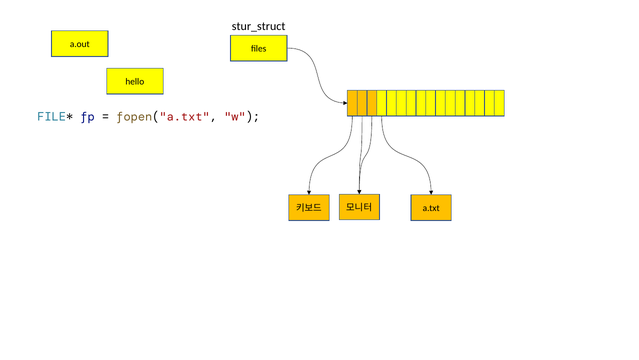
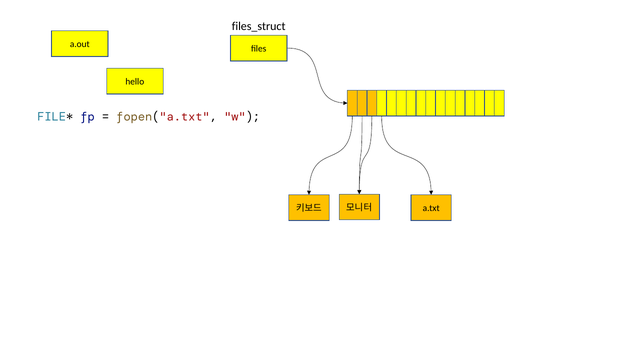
stur_struct: stur_struct -> files_struct
